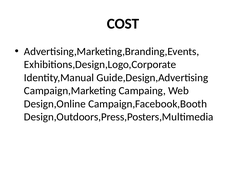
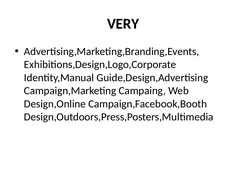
COST: COST -> VERY
